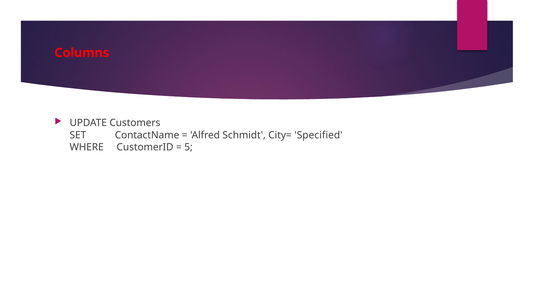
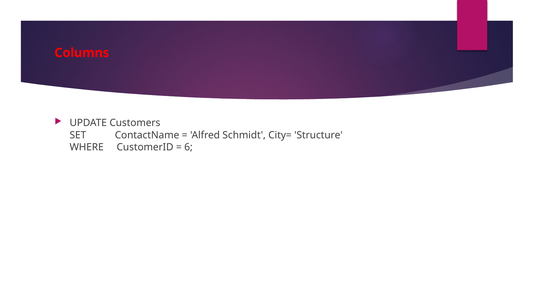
Specified: Specified -> Structure
5: 5 -> 6
